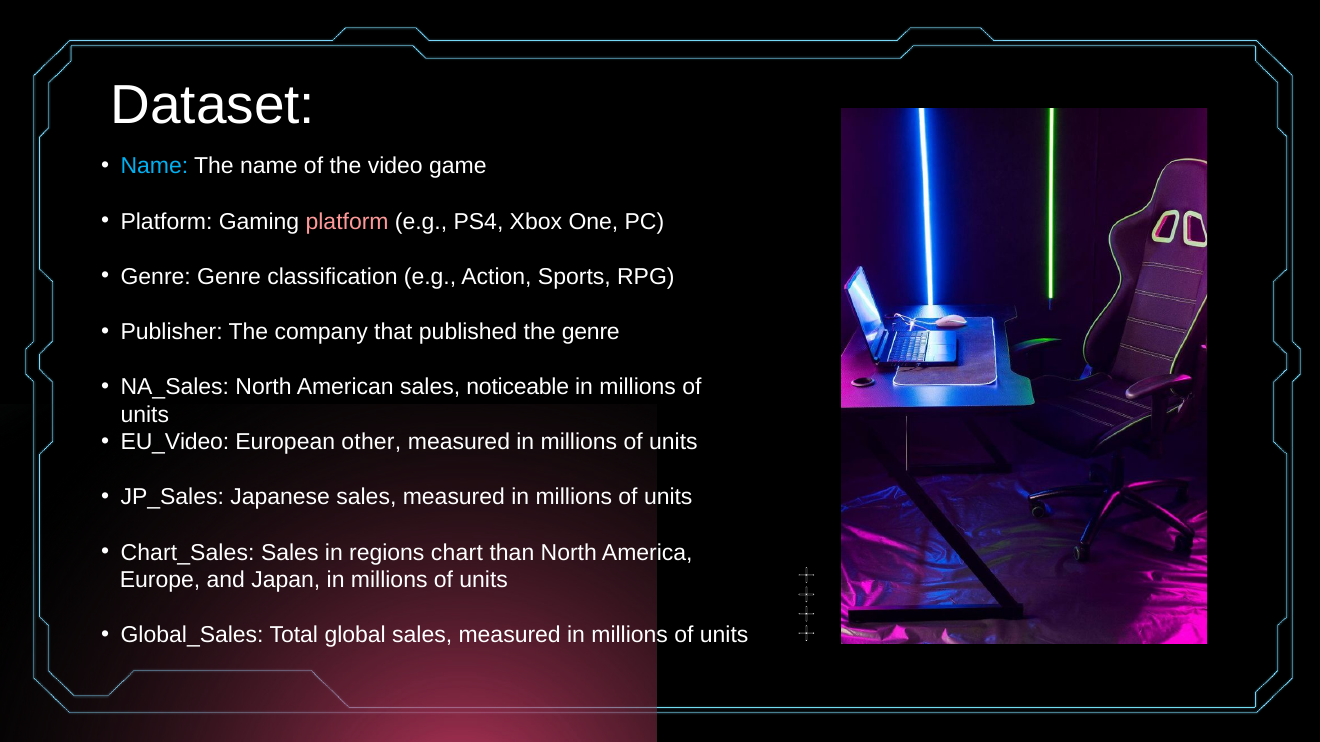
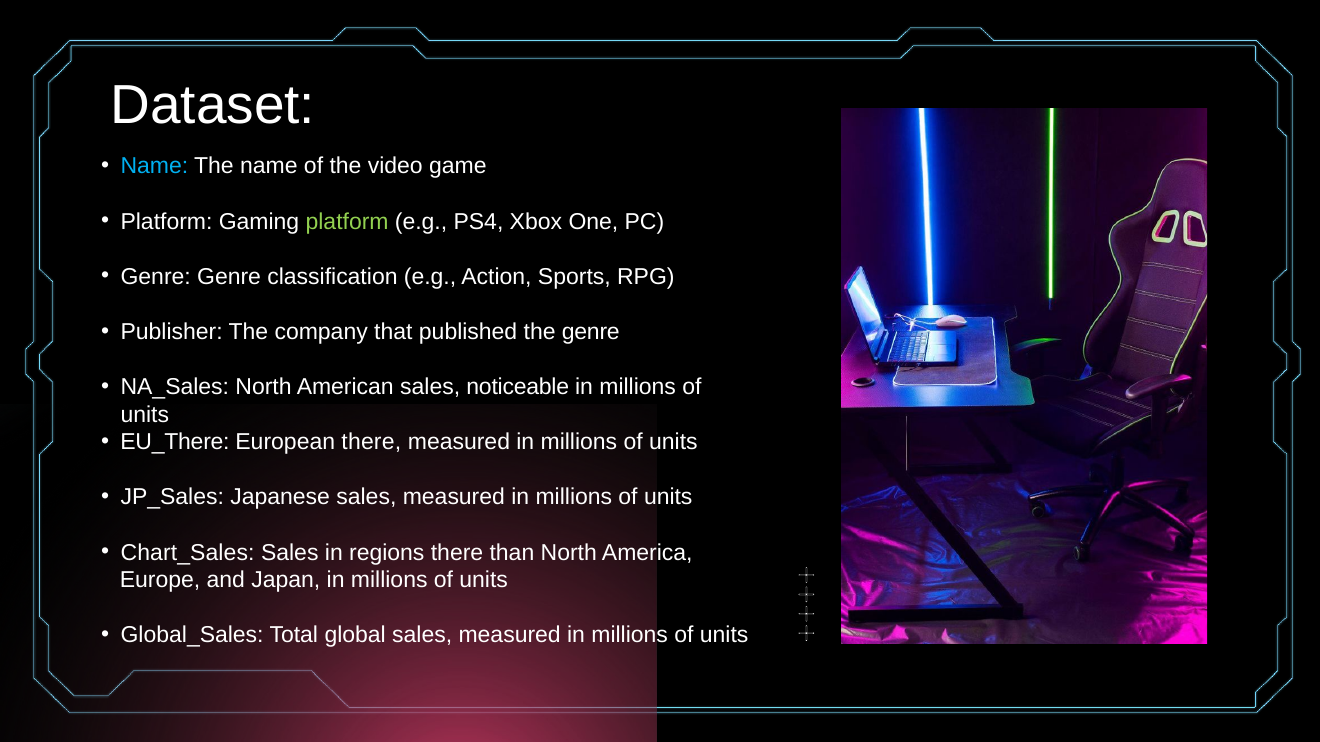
platform at (347, 222) colour: pink -> light green
EU_Video: EU_Video -> EU_There
European other: other -> there
regions chart: chart -> there
